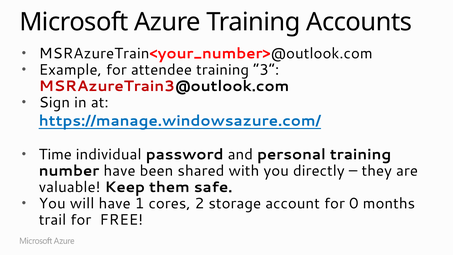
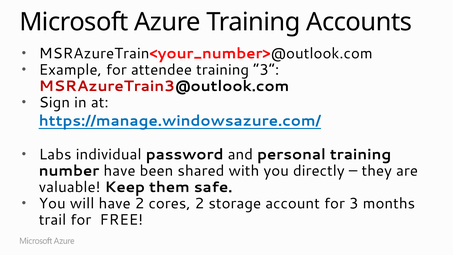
Time: Time -> Labs
have 1: 1 -> 2
for 0: 0 -> 3
